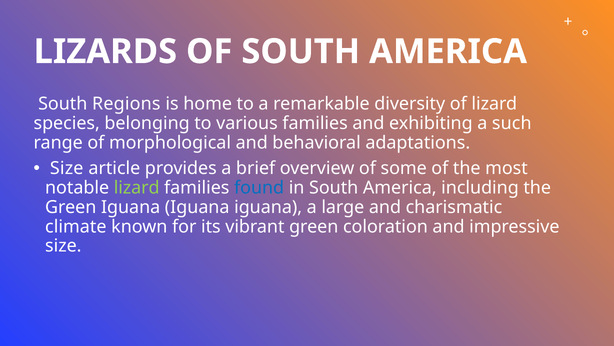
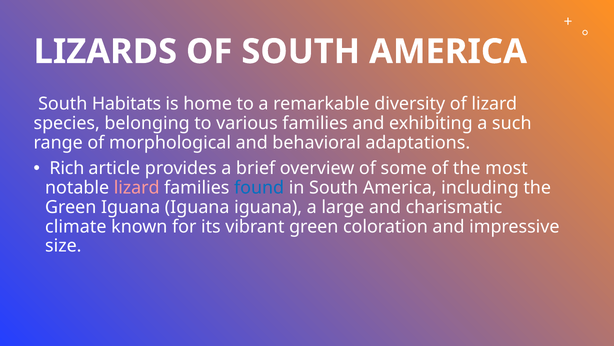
Regions: Regions -> Habitats
Size at (67, 168): Size -> Rich
lizard at (137, 188) colour: light green -> pink
